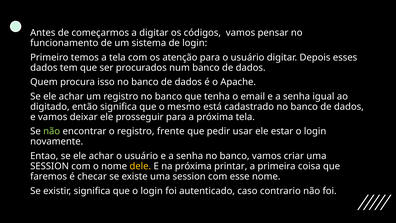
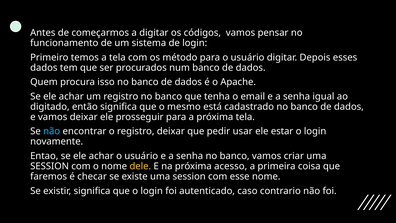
atenção: atenção -> método
não at (52, 131) colour: light green -> light blue
registro frente: frente -> deixar
printar: printar -> acesso
